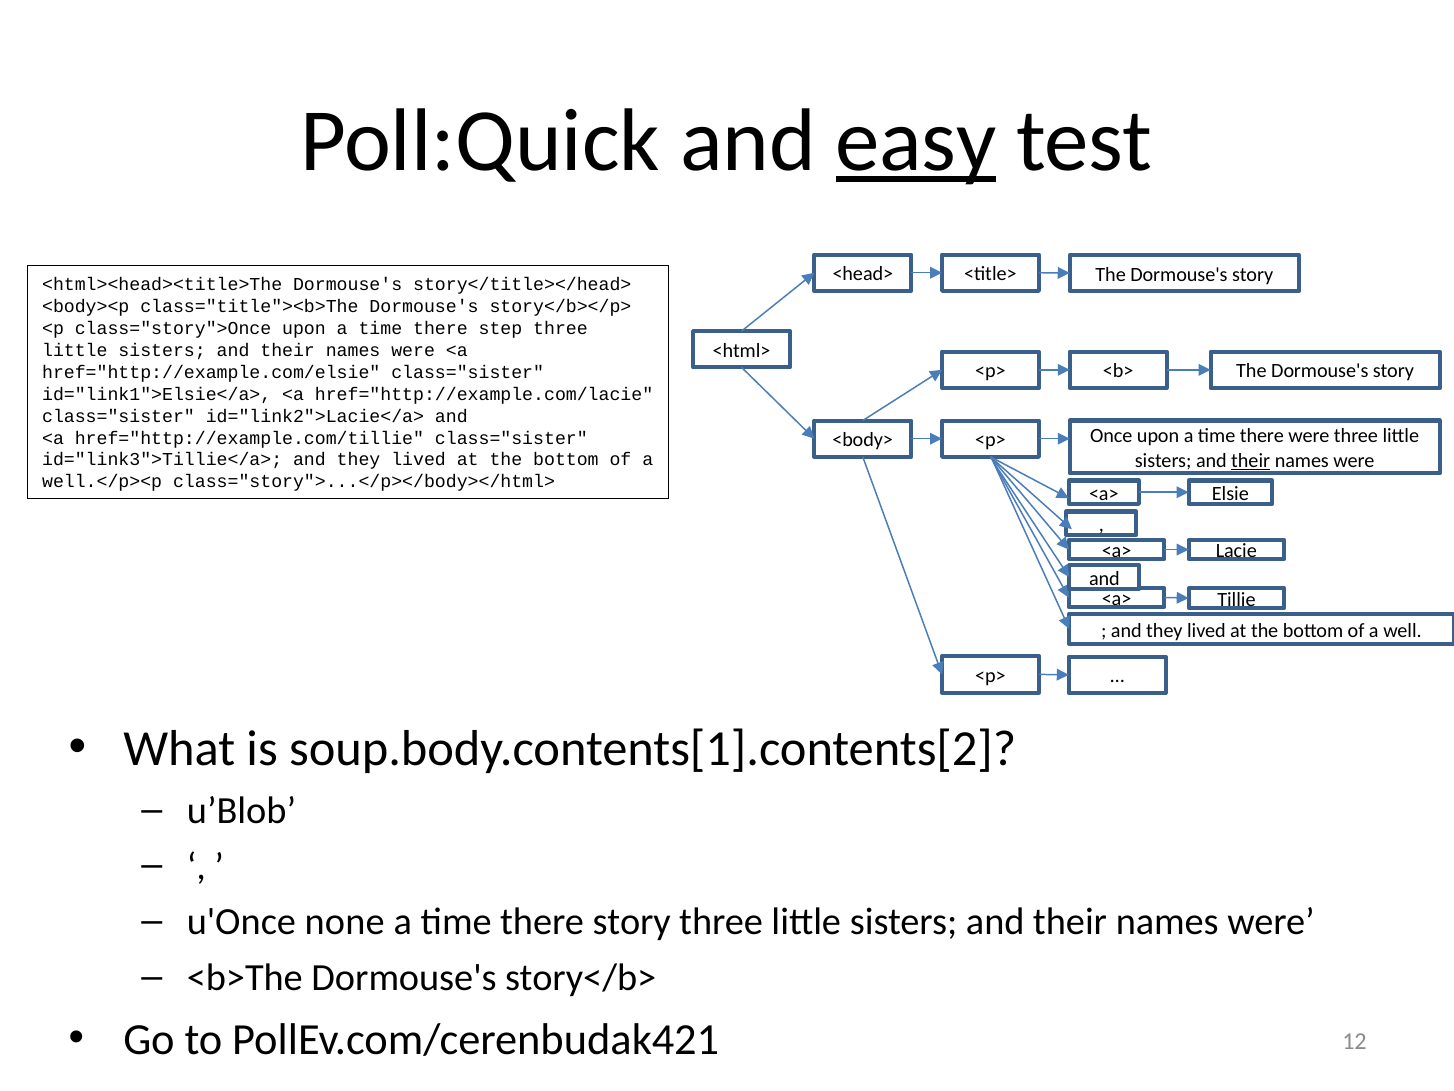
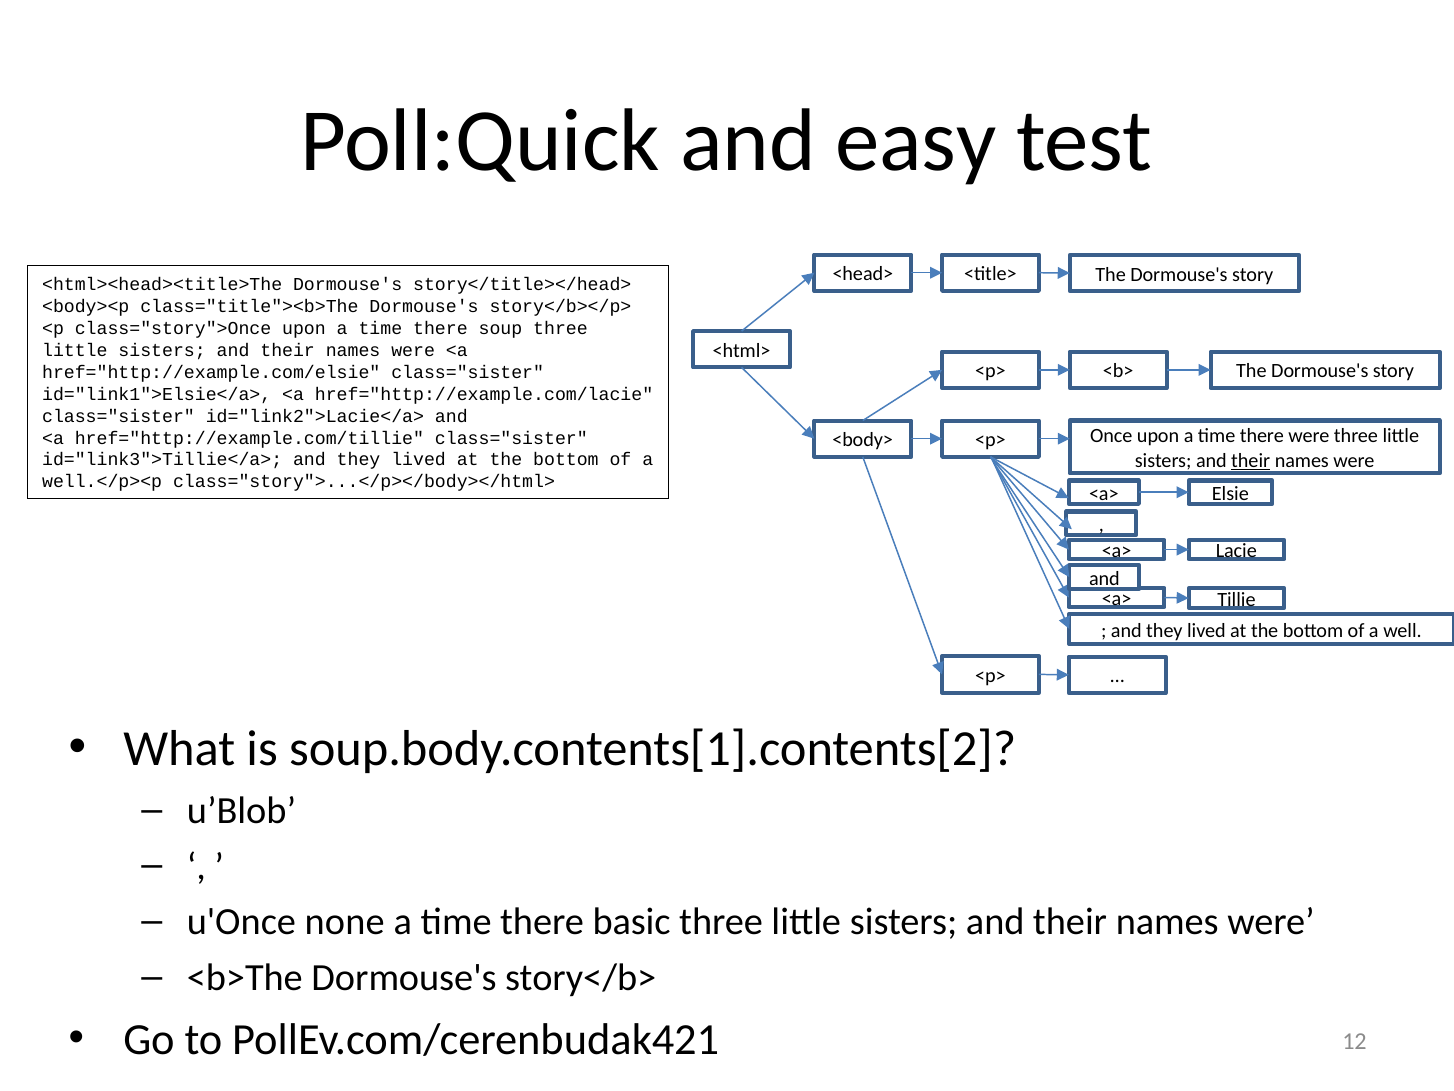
easy underline: present -> none
step: step -> soup
there story: story -> basic
